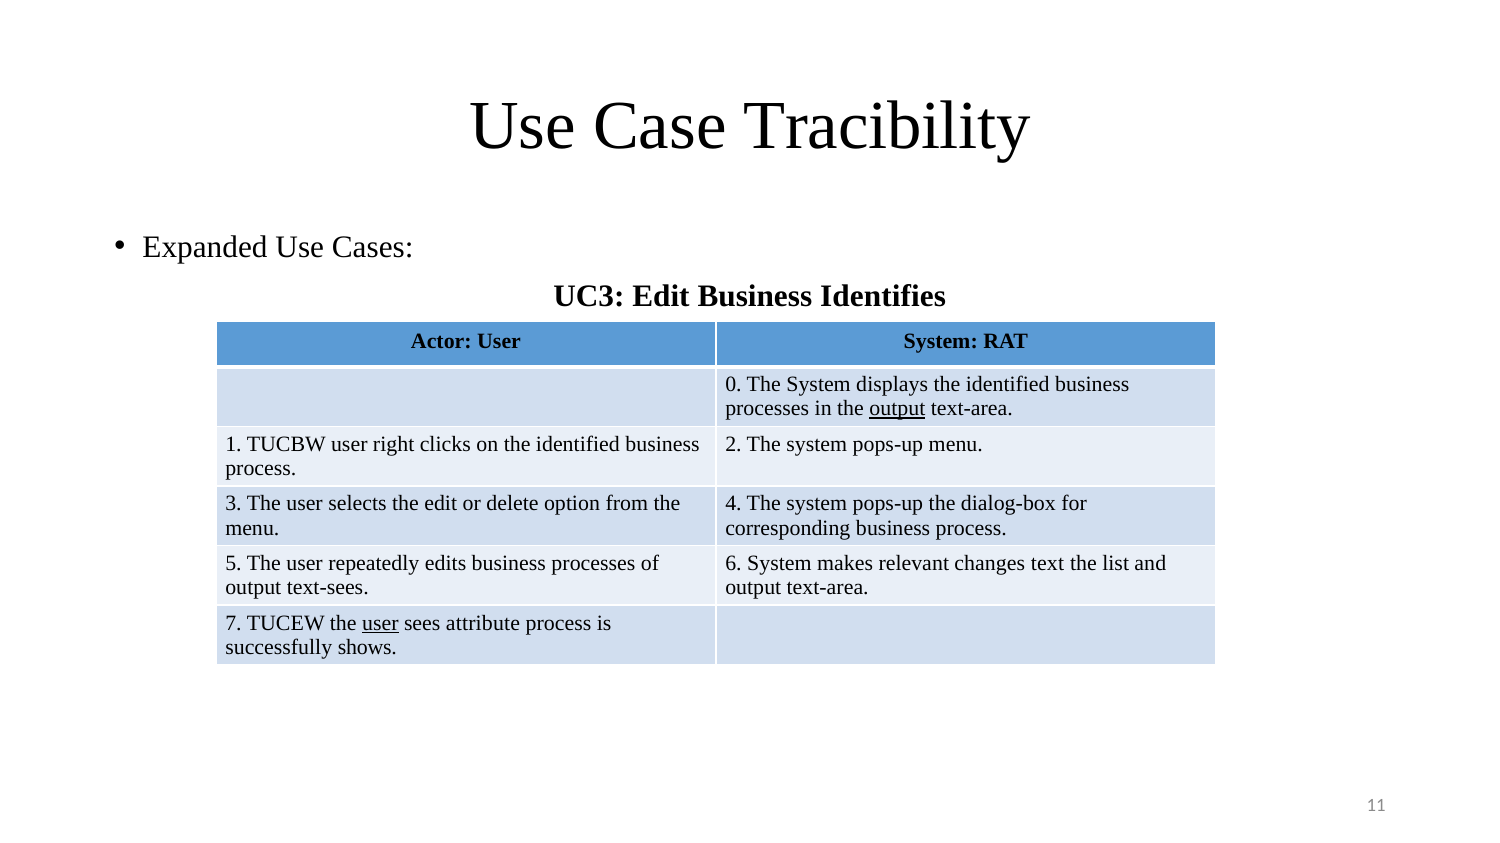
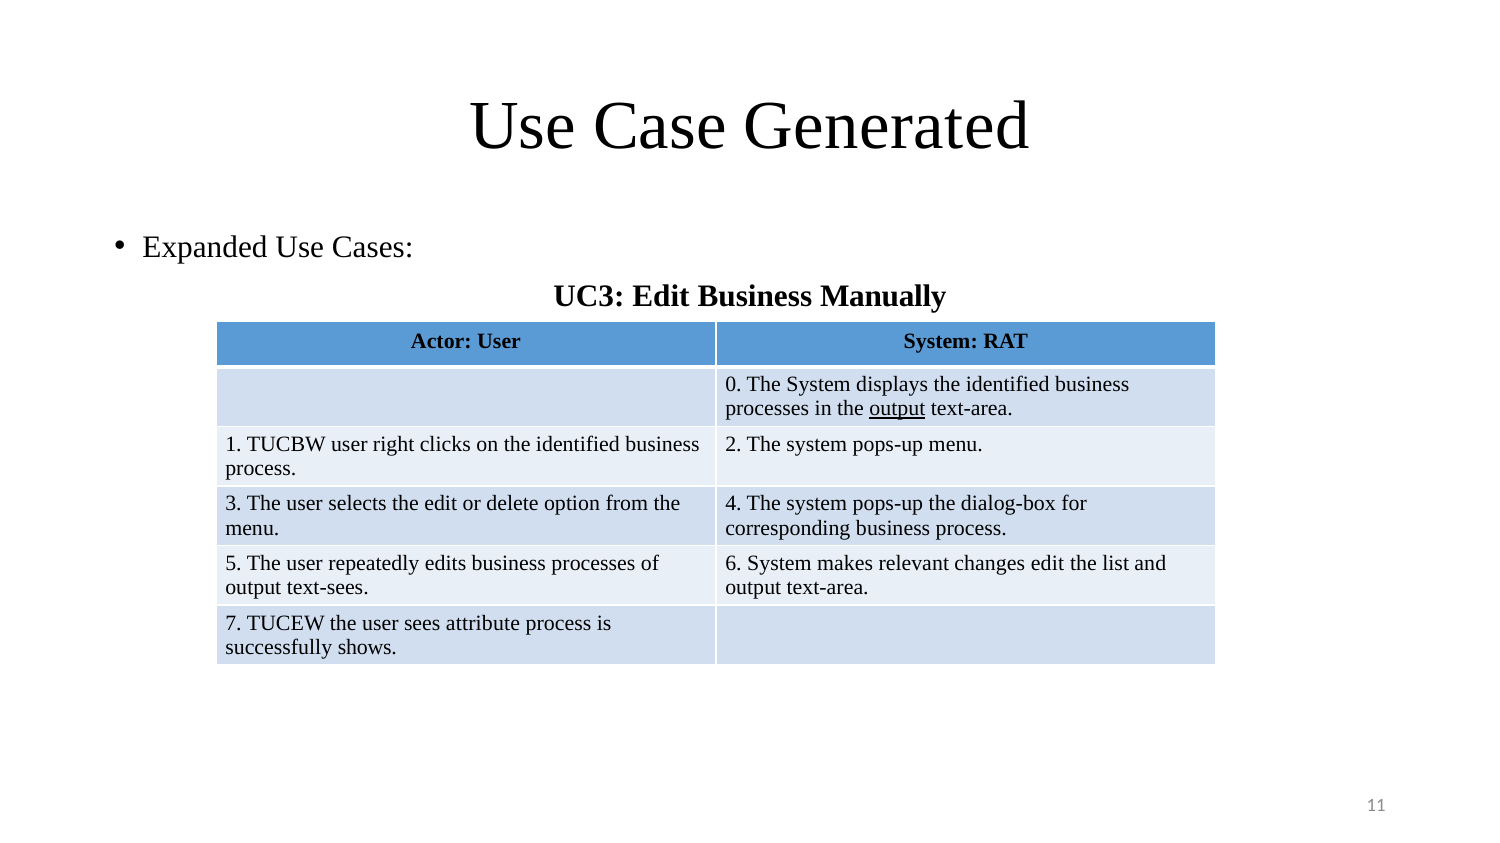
Tracibility: Tracibility -> Generated
Identifies: Identifies -> Manually
changes text: text -> edit
user at (380, 624) underline: present -> none
